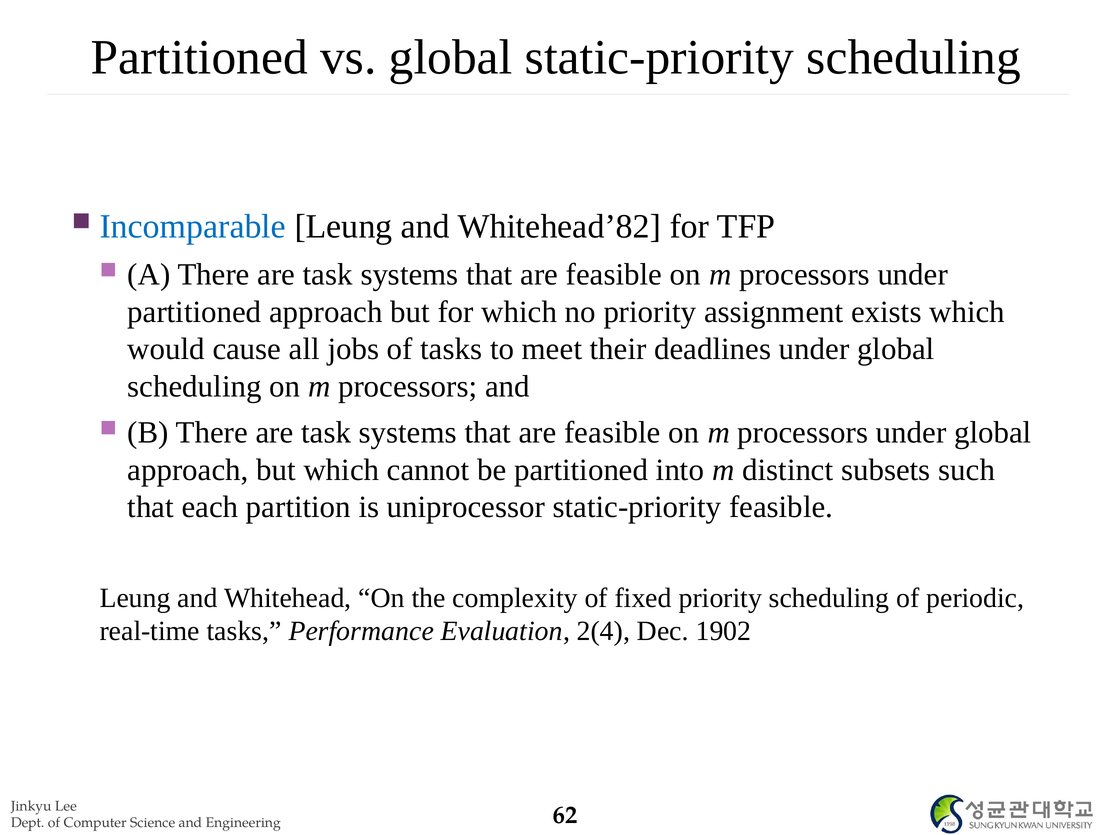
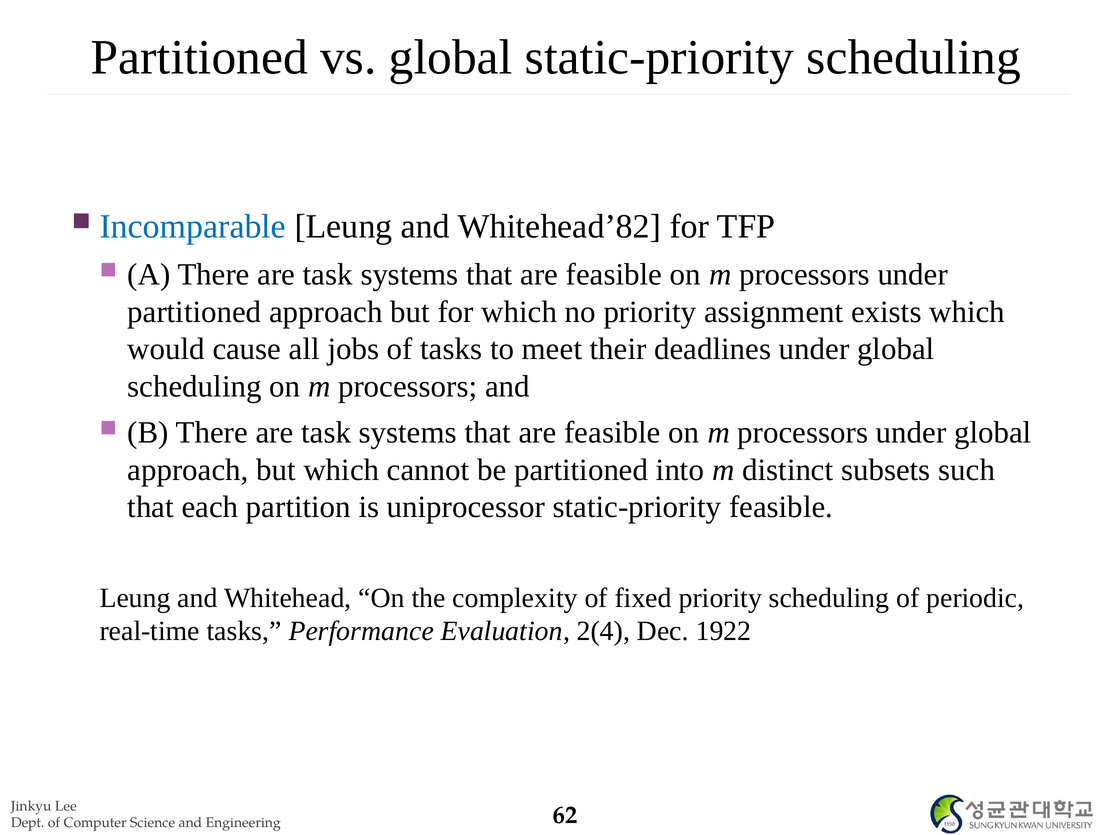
1902: 1902 -> 1922
